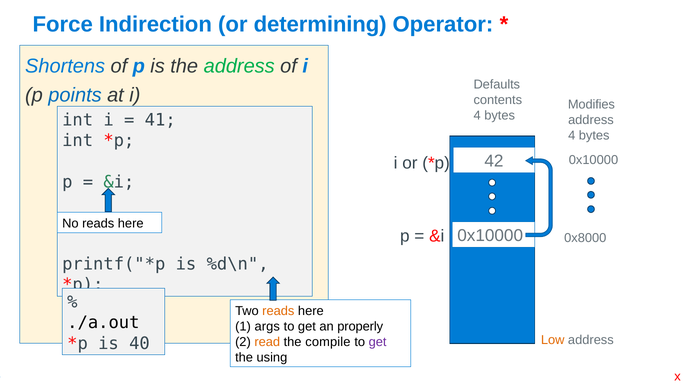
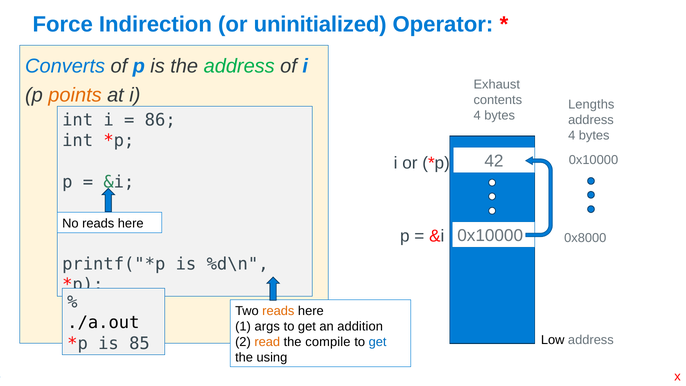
determining: determining -> uninitialized
Shortens: Shortens -> Converts
Defaults: Defaults -> Exhaust
points colour: blue -> orange
Modifies: Modifies -> Lengths
41: 41 -> 86
properly: properly -> addition
Low colour: orange -> black
40: 40 -> 85
get at (378, 342) colour: purple -> blue
